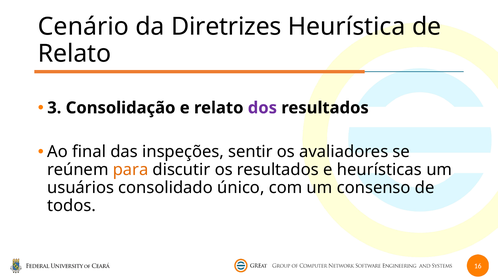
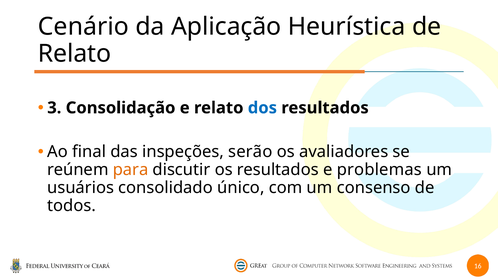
Diretrizes: Diretrizes -> Aplicação
dos colour: purple -> blue
sentir: sentir -> serão
heurísticas: heurísticas -> problemas
